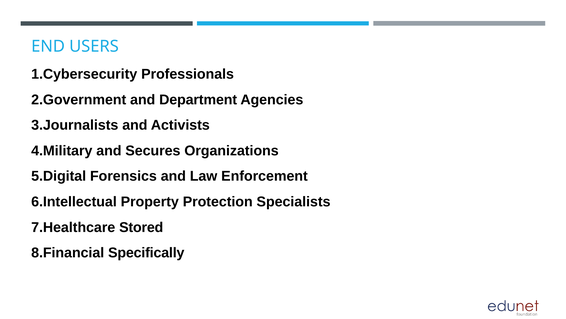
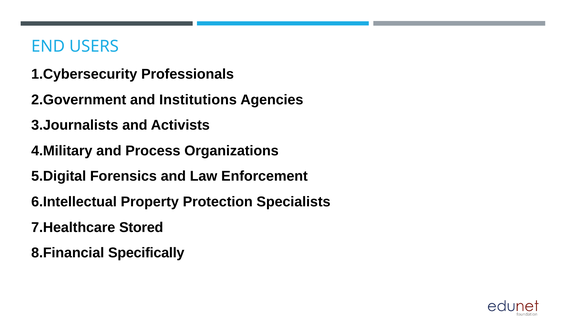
Department: Department -> Institutions
Secures: Secures -> Process
